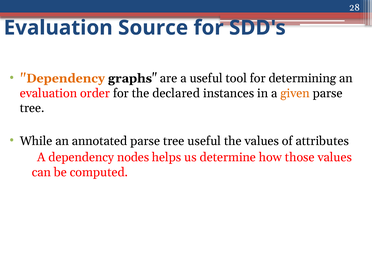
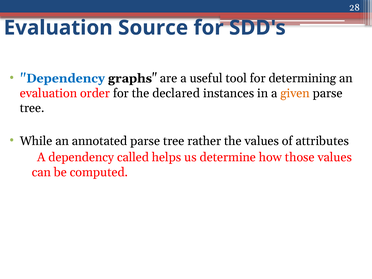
Dependency at (62, 78) colour: orange -> blue
tree useful: useful -> rather
nodes: nodes -> called
